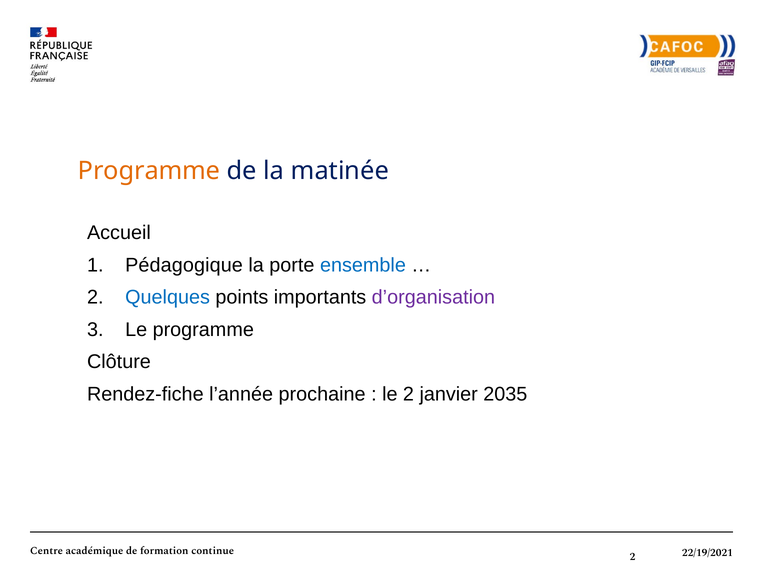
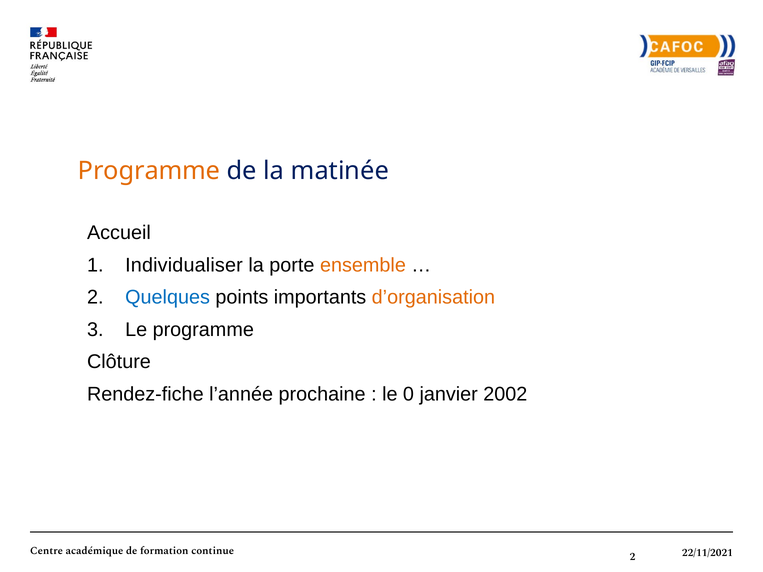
Pédagogique: Pédagogique -> Individualiser
ensemble colour: blue -> orange
d’organisation colour: purple -> orange
le 2: 2 -> 0
2035: 2035 -> 2002
22/19/2021: 22/19/2021 -> 22/11/2021
